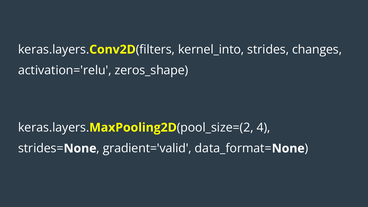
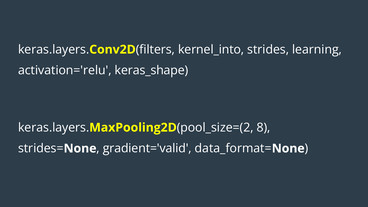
changes: changes -> learning
zeros_shape: zeros_shape -> keras_shape
4: 4 -> 8
